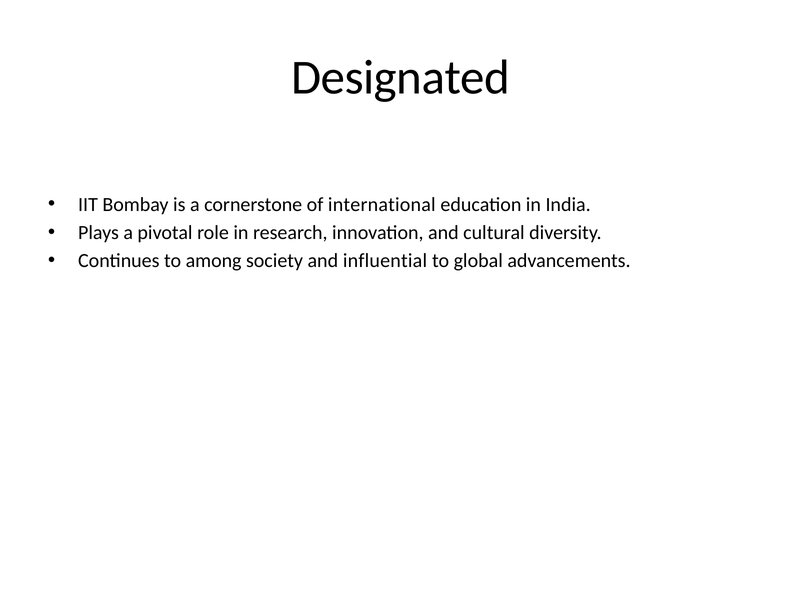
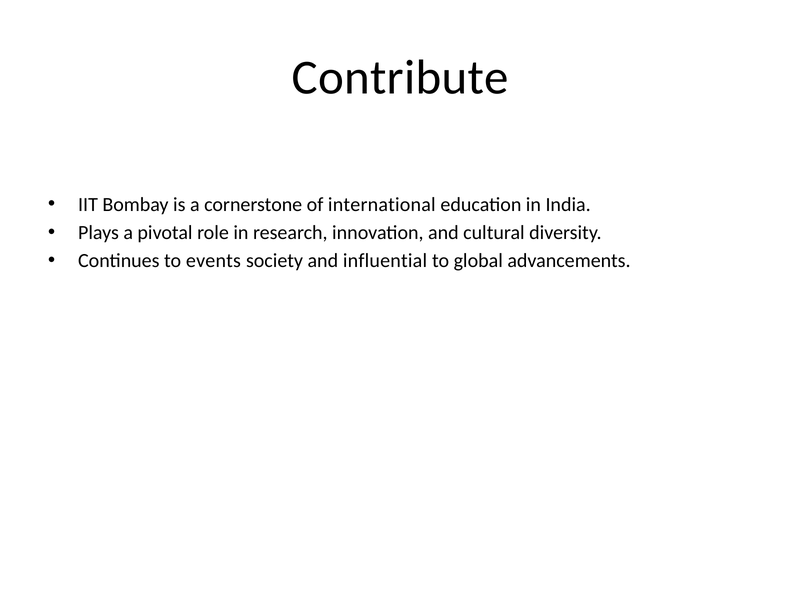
Designated: Designated -> Contribute
among: among -> events
